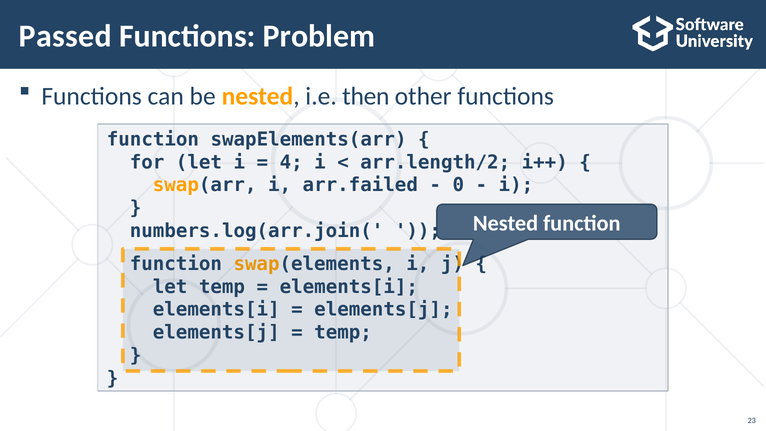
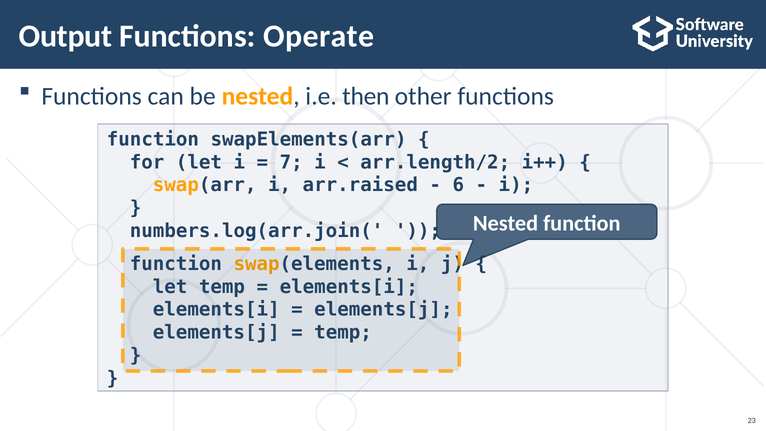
Passed: Passed -> Output
Problem: Problem -> Operate
4: 4 -> 7
arr.failed: arr.failed -> arr.raised
0: 0 -> 6
